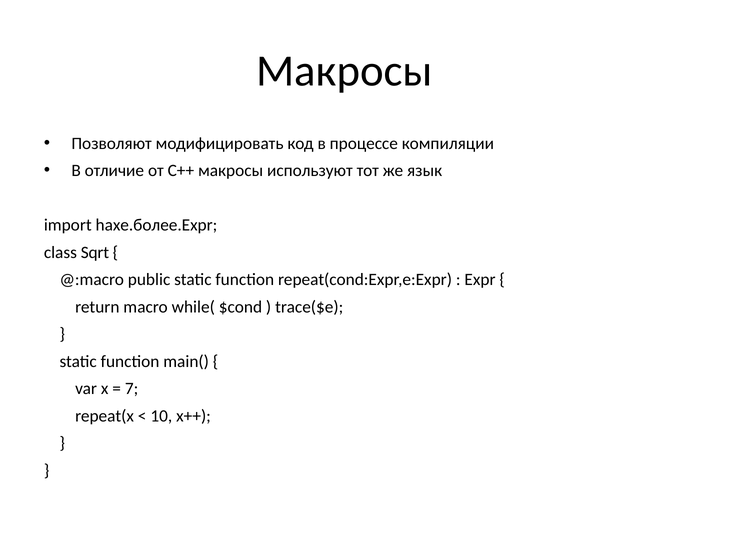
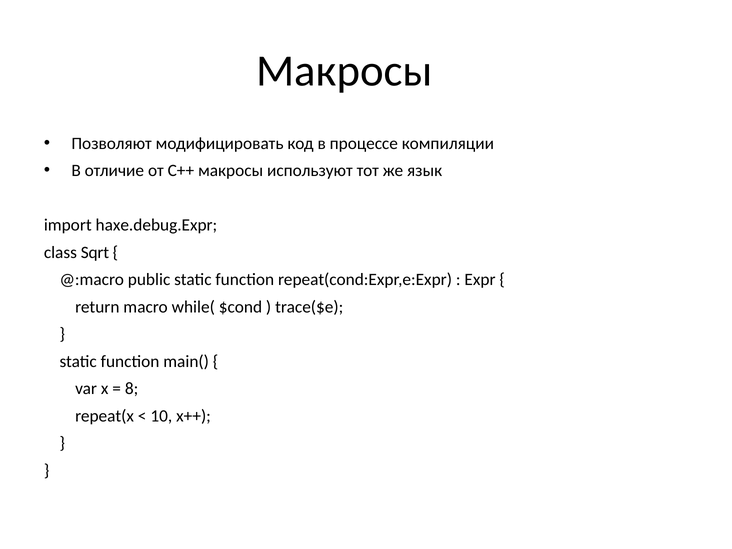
haxe.более.Expr: haxe.более.Expr -> haxe.debug.Expr
7: 7 -> 8
